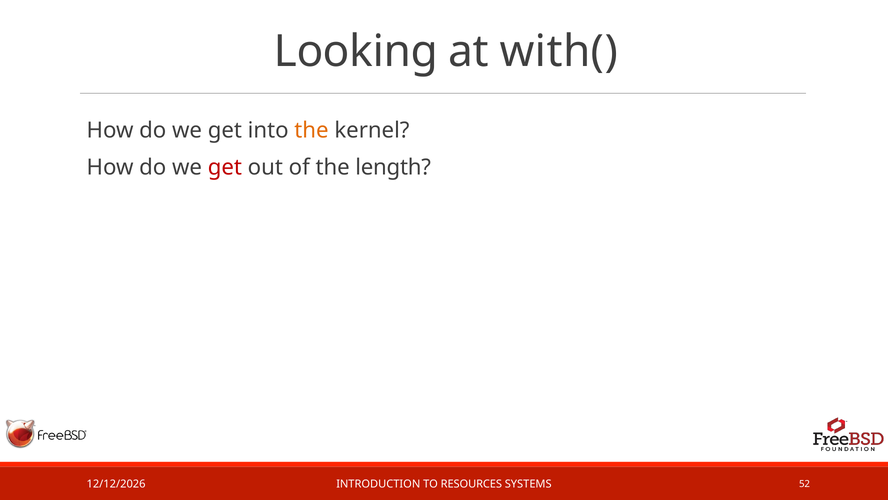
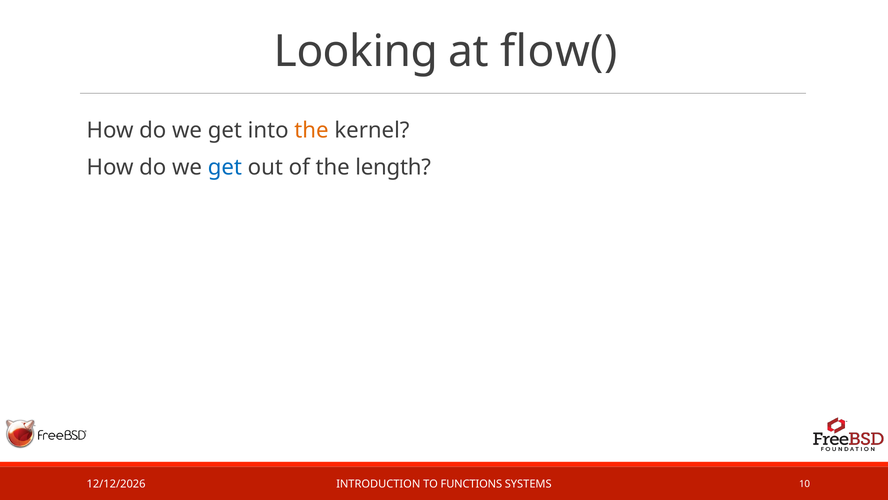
with(: with( -> flow(
get at (225, 167) colour: red -> blue
RESOURCES: RESOURCES -> FUNCTIONS
52: 52 -> 10
